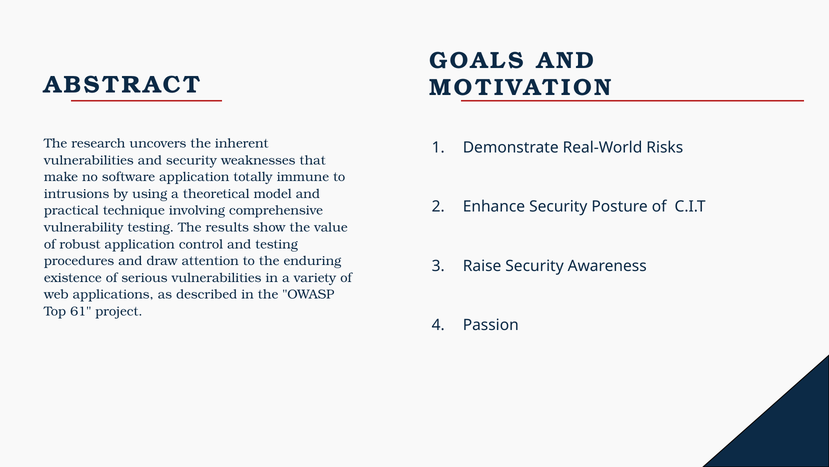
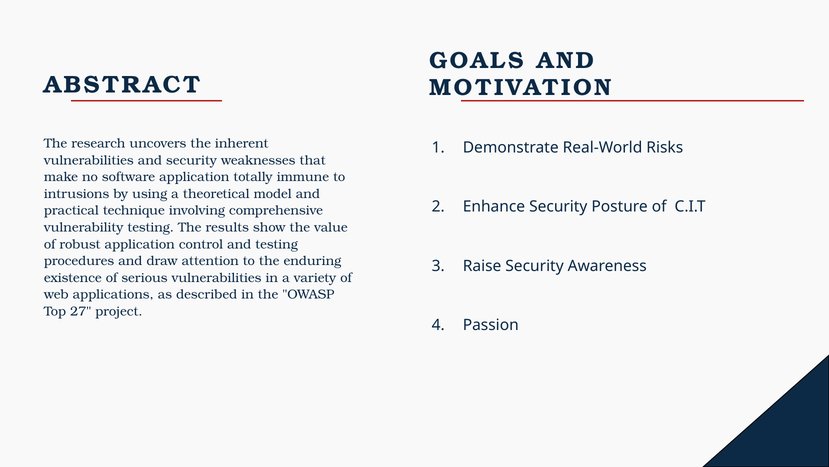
61: 61 -> 27
